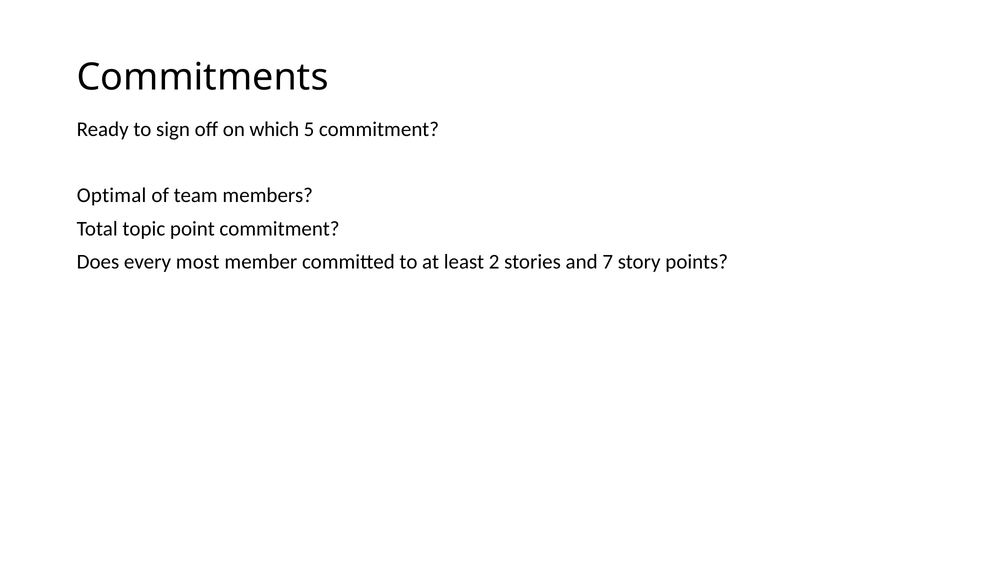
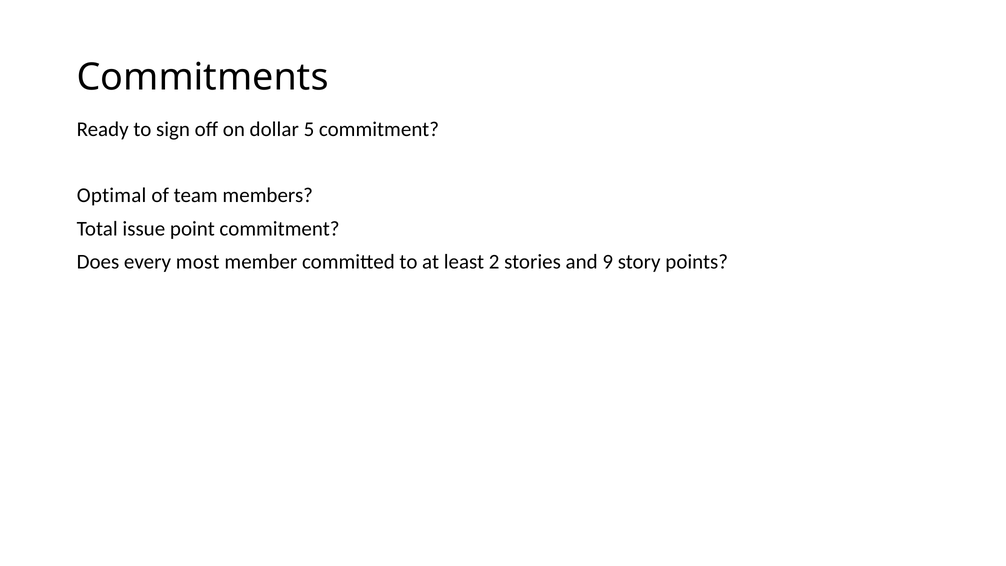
which: which -> dollar
topic: topic -> issue
7: 7 -> 9
